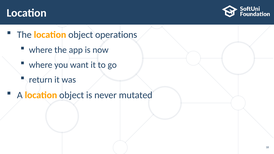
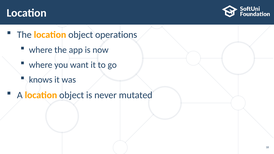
return: return -> knows
